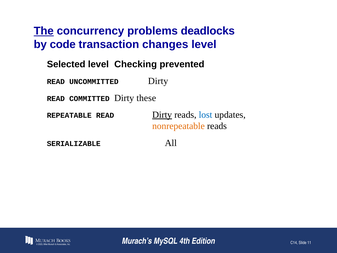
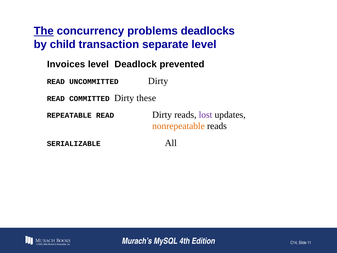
code: code -> child
changes: changes -> separate
Selected: Selected -> Invoices
Checking: Checking -> Deadlock
Dirty at (162, 115) underline: present -> none
lost colour: blue -> purple
